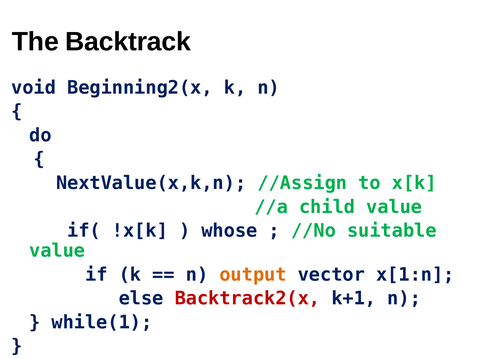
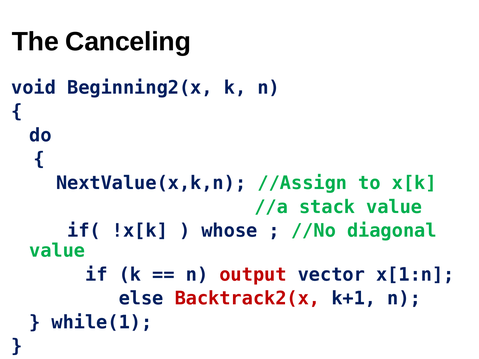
Backtrack: Backtrack -> Canceling
child: child -> stack
suitable: suitable -> diagonal
output colour: orange -> red
